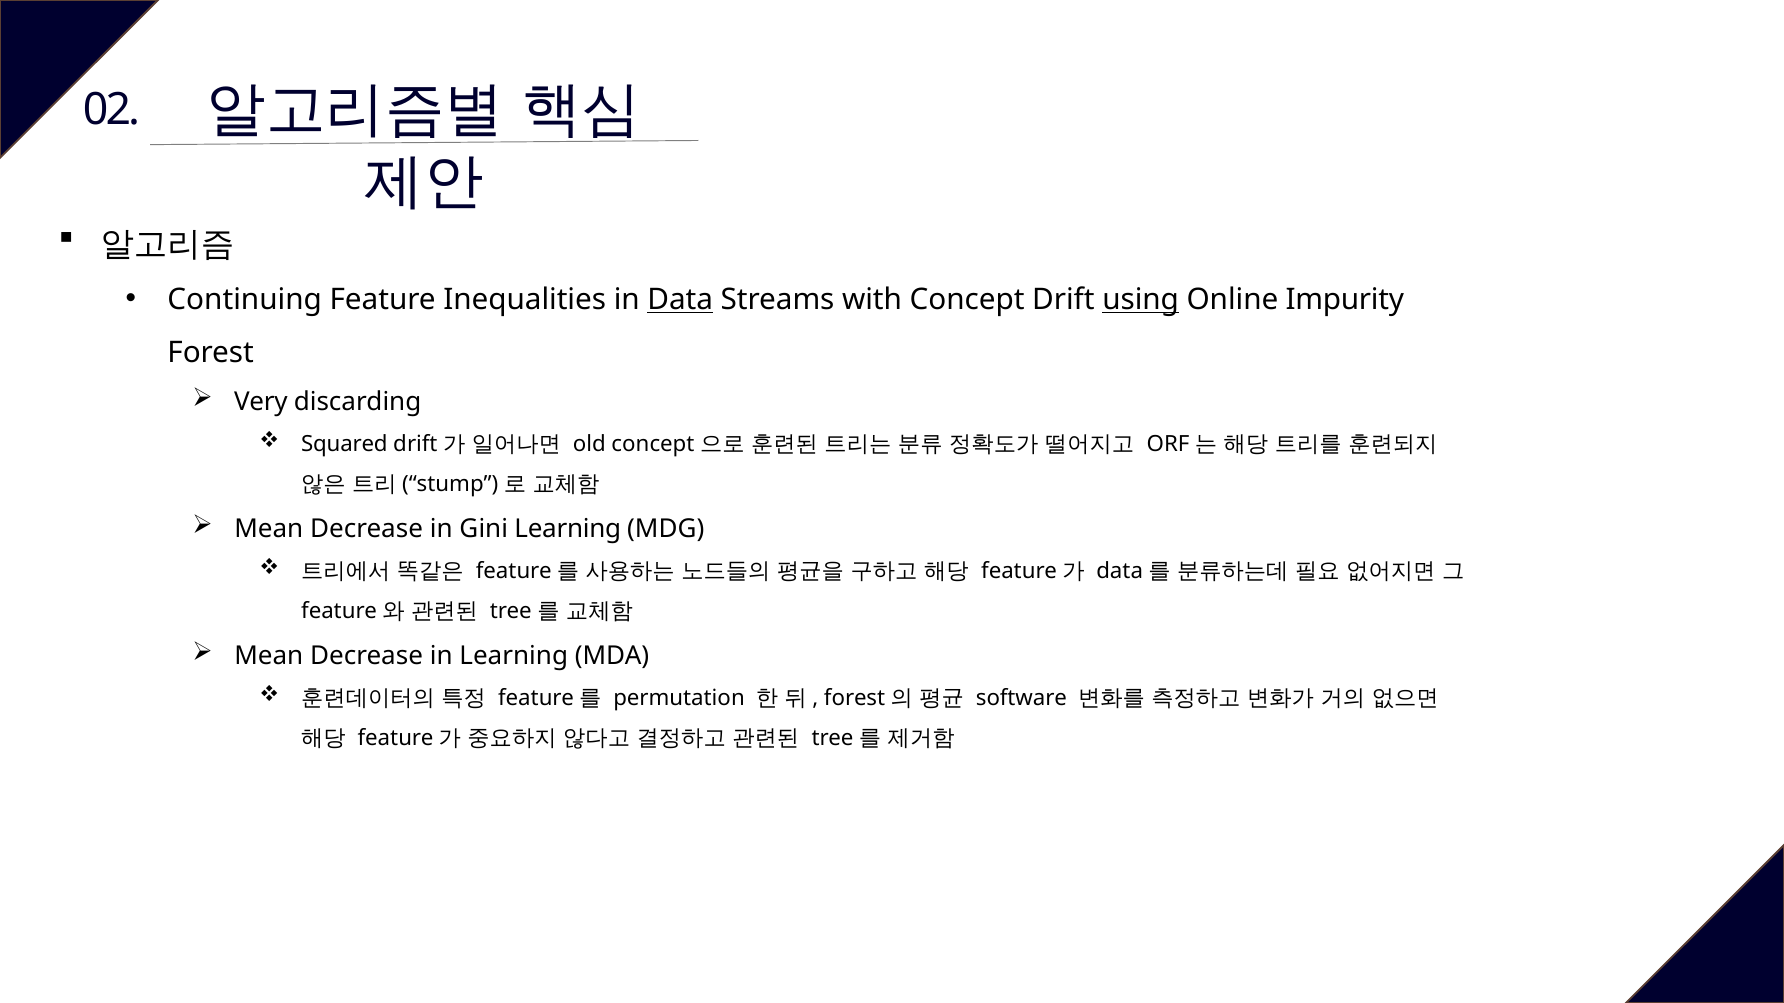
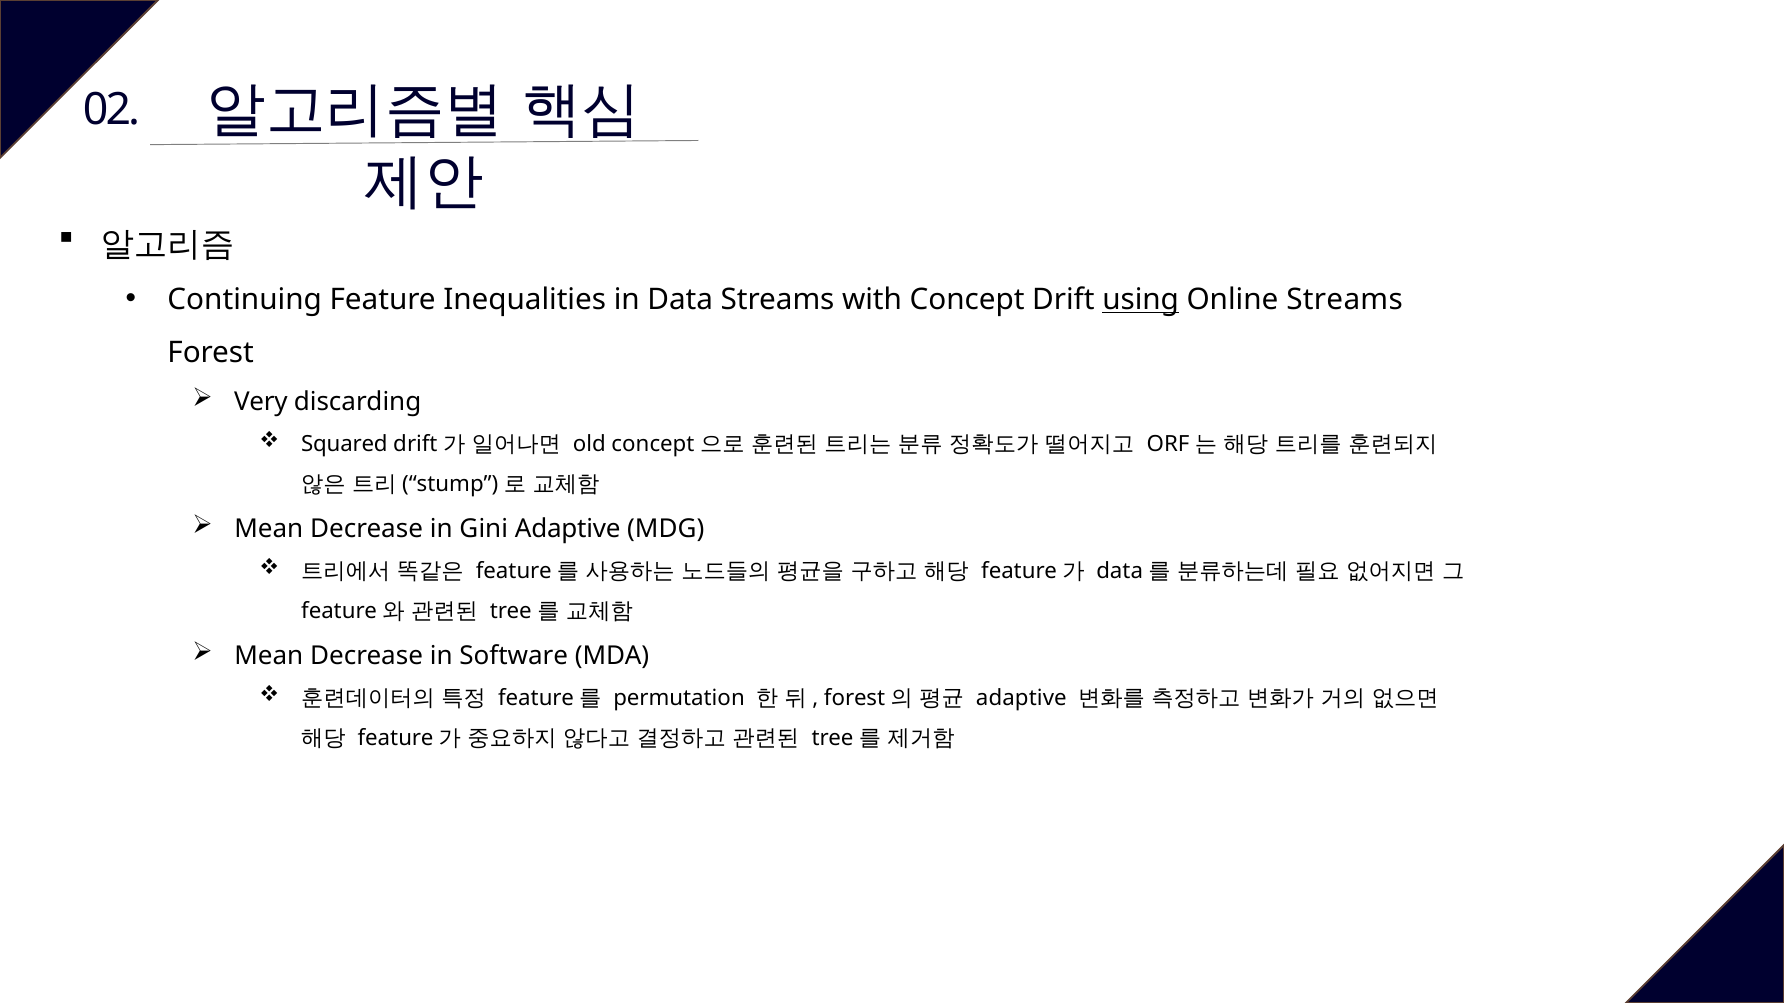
Data underline: present -> none
Online Impurity: Impurity -> Streams
Gini Learning: Learning -> Adaptive
in Learning: Learning -> Software
software at (1021, 698): software -> adaptive
